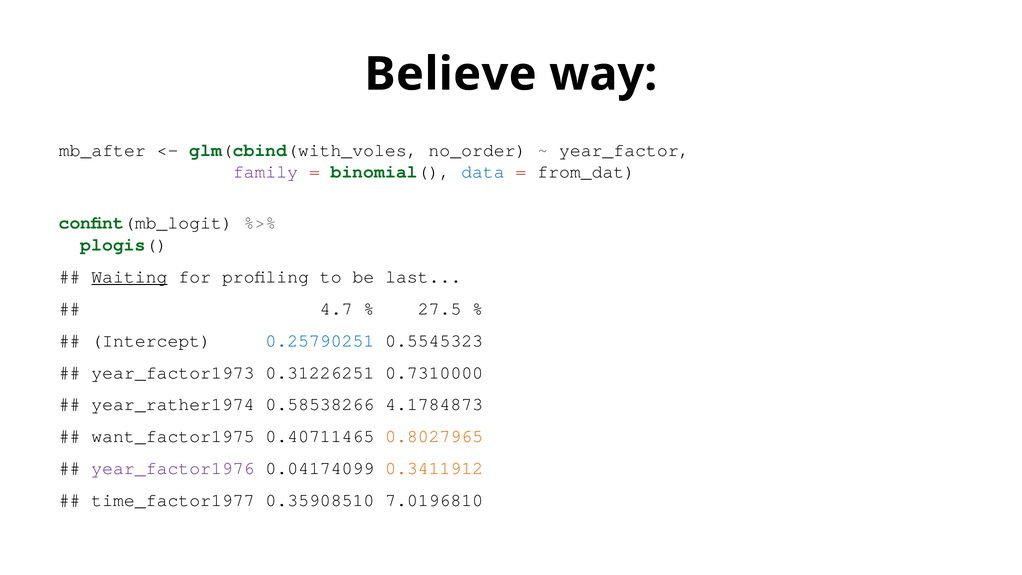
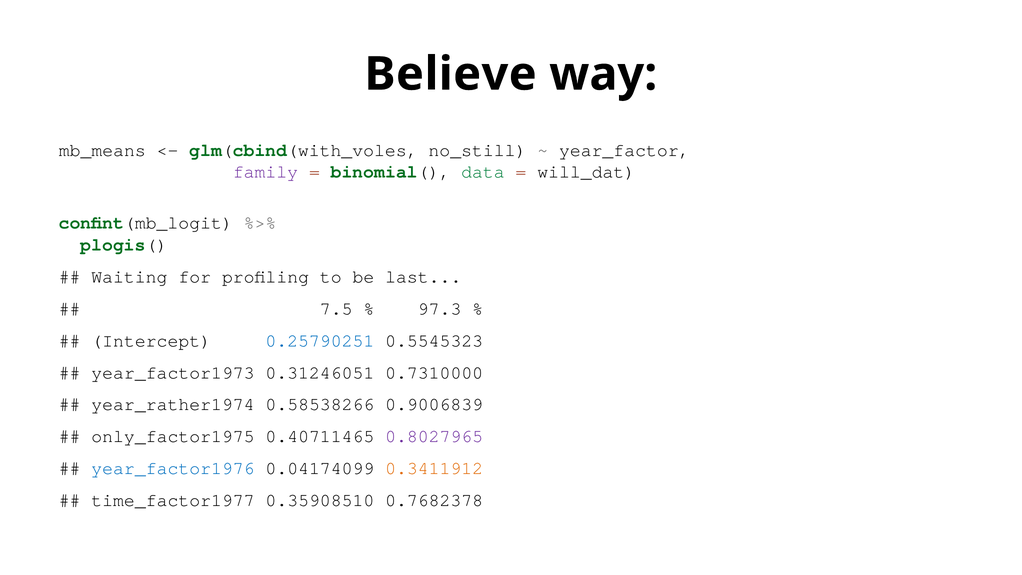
mb_after: mb_after -> mb_means
no_order: no_order -> no_still
data colour: blue -> green
from_dat: from_dat -> will_dat
Waiting underline: present -> none
4.7: 4.7 -> 7.5
27.5: 27.5 -> 97.3
0.31226251: 0.31226251 -> 0.31246051
4.1784873: 4.1784873 -> 0.9006839
want_factor1975: want_factor1975 -> only_factor1975
0.8027965 colour: orange -> purple
year_factor1976 colour: purple -> blue
7.0196810: 7.0196810 -> 0.7682378
